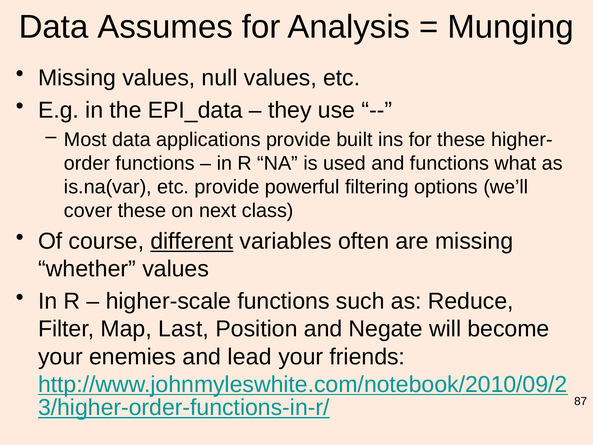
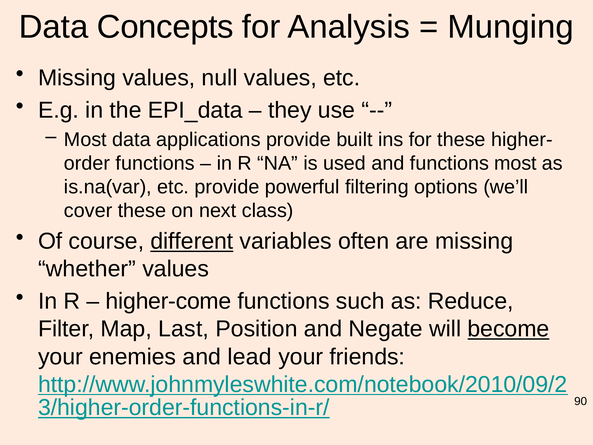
Assumes: Assumes -> Concepts
functions what: what -> most
higher-scale: higher-scale -> higher-come
become underline: none -> present
87: 87 -> 90
